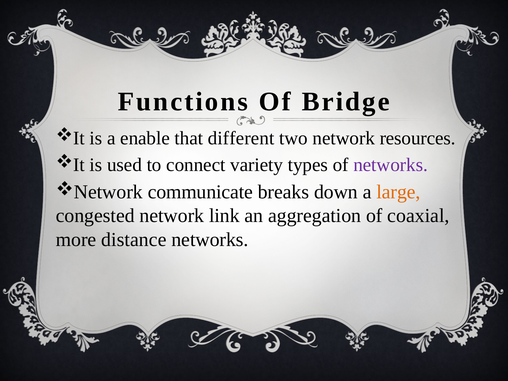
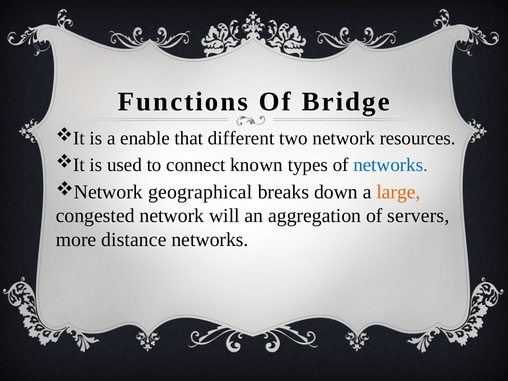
variety: variety -> known
networks at (391, 165) colour: purple -> blue
communicate: communicate -> geographical
link: link -> will
coaxial: coaxial -> servers
